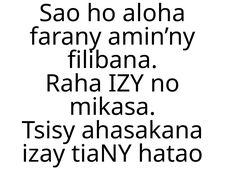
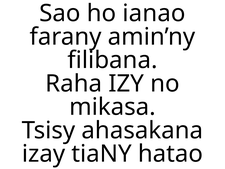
aloha: aloha -> ianao
